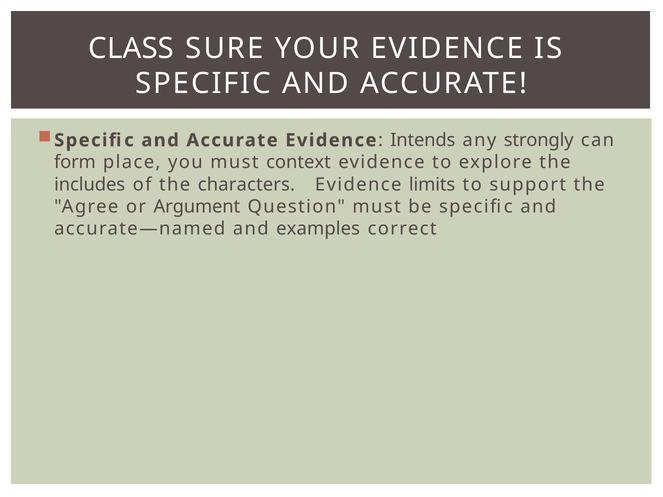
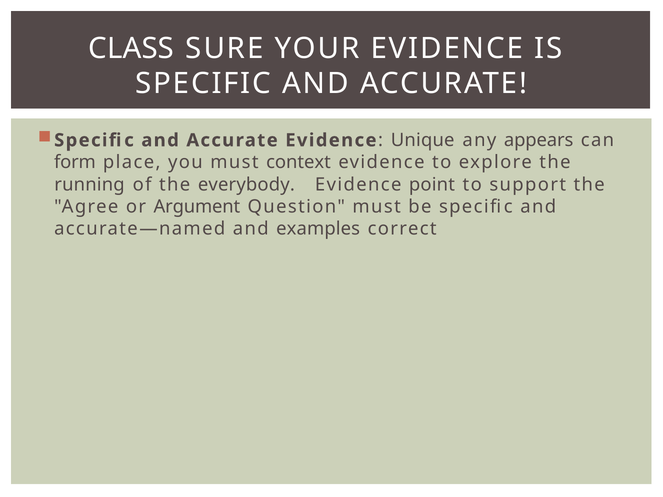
Intends: Intends -> Unique
strongly: strongly -> appears
includes: includes -> running
characters: characters -> everybody
limits: limits -> point
